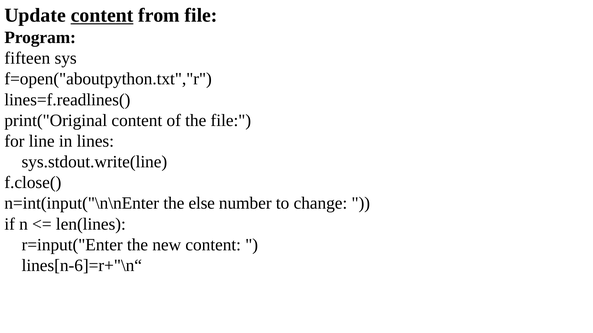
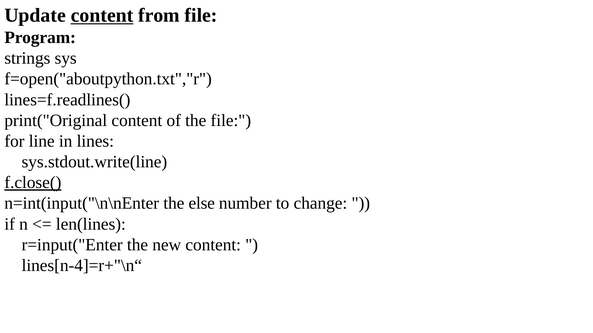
fifteen: fifteen -> strings
f.close( underline: none -> present
lines[n-6]=r+"\n“: lines[n-6]=r+"\n“ -> lines[n-4]=r+"\n“
